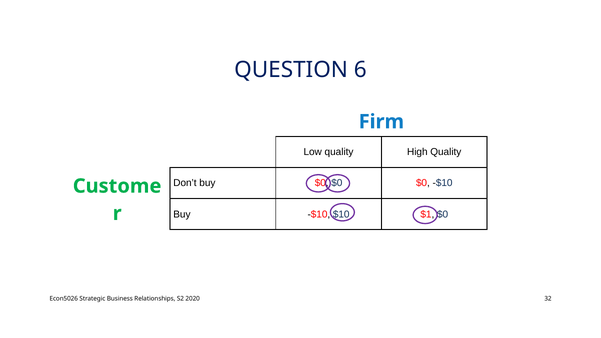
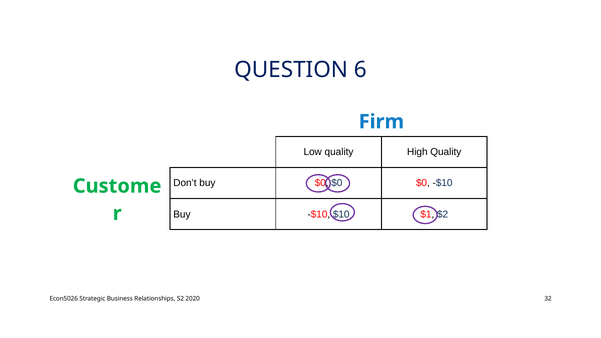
$1 $0: $0 -> $2
